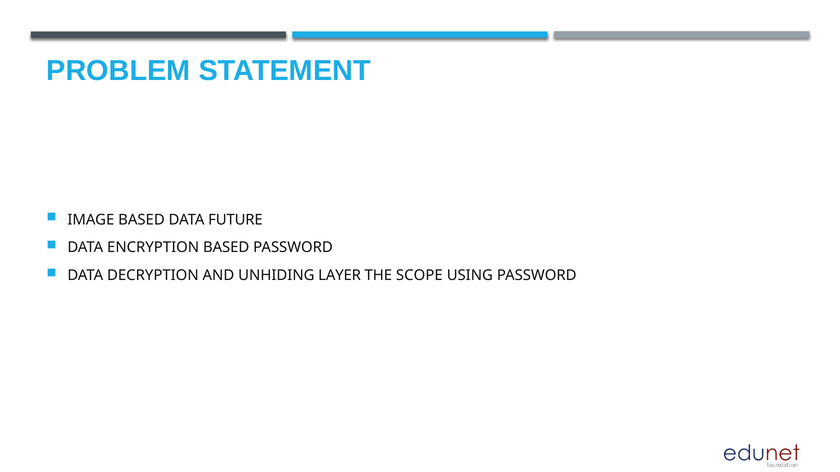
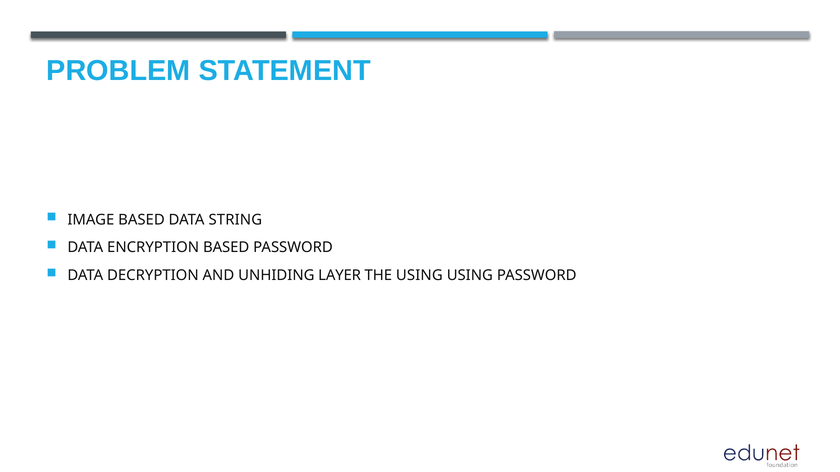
FUTURE: FUTURE -> STRING
THE SCOPE: SCOPE -> USING
